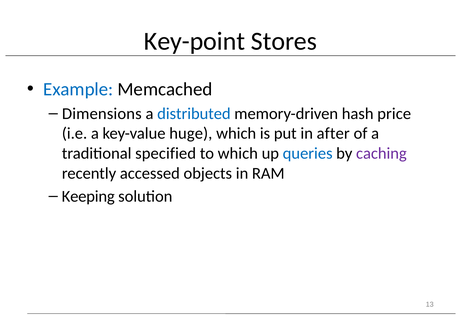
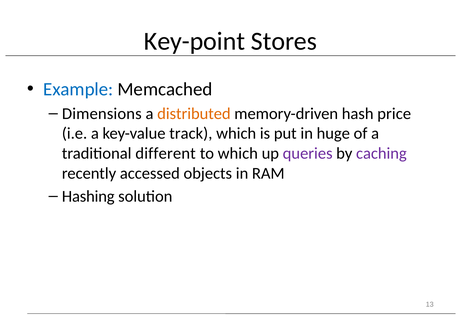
distributed colour: blue -> orange
huge: huge -> track
after: after -> huge
specified: specified -> different
queries colour: blue -> purple
Keeping: Keeping -> Hashing
